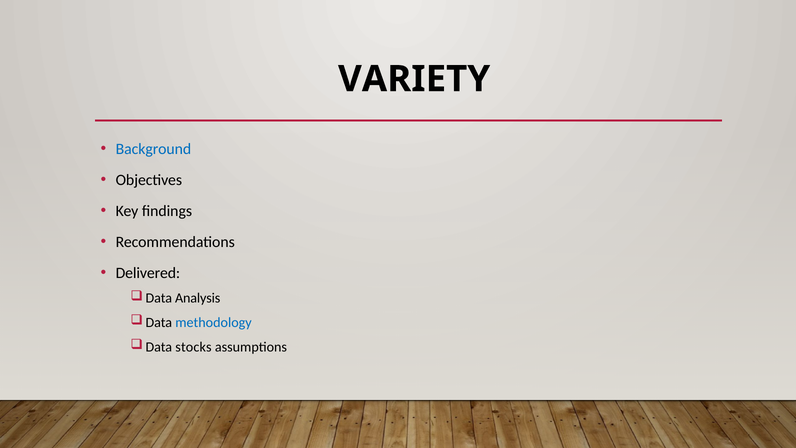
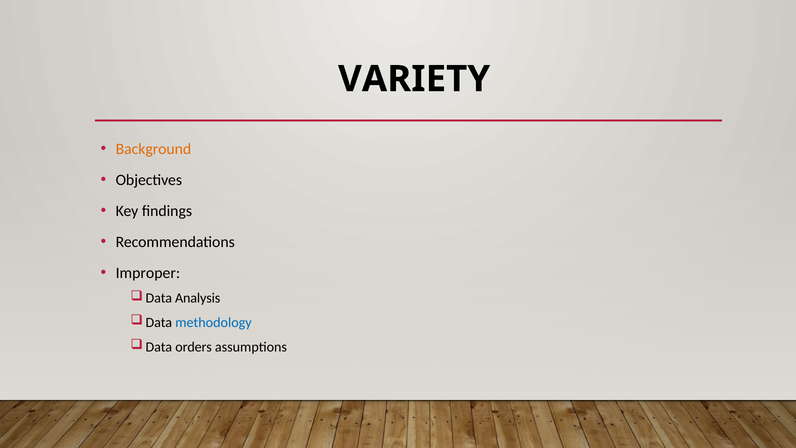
Background colour: blue -> orange
Delivered: Delivered -> Improper
stocks: stocks -> orders
